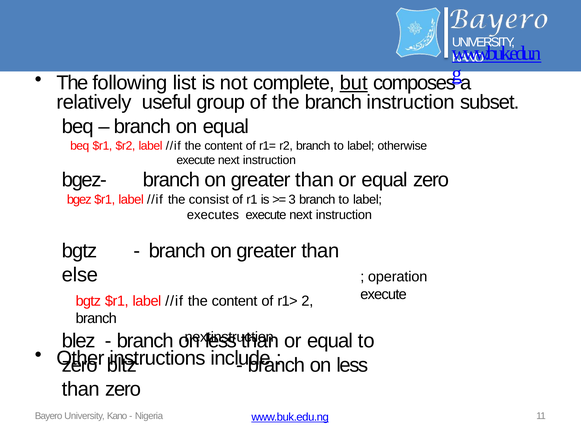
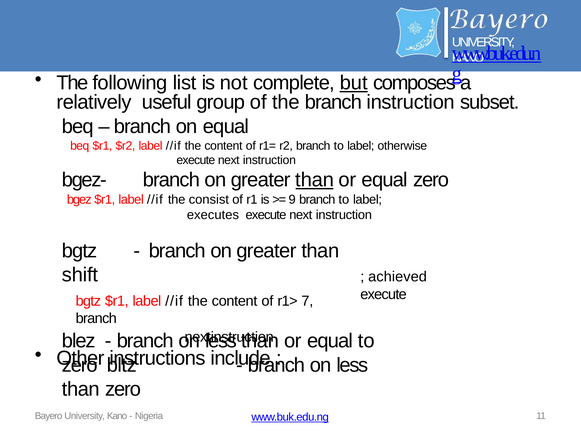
than at (315, 180) underline: none -> present
3: 3 -> 9
else: else -> shift
operation: operation -> achieved
2: 2 -> 7
